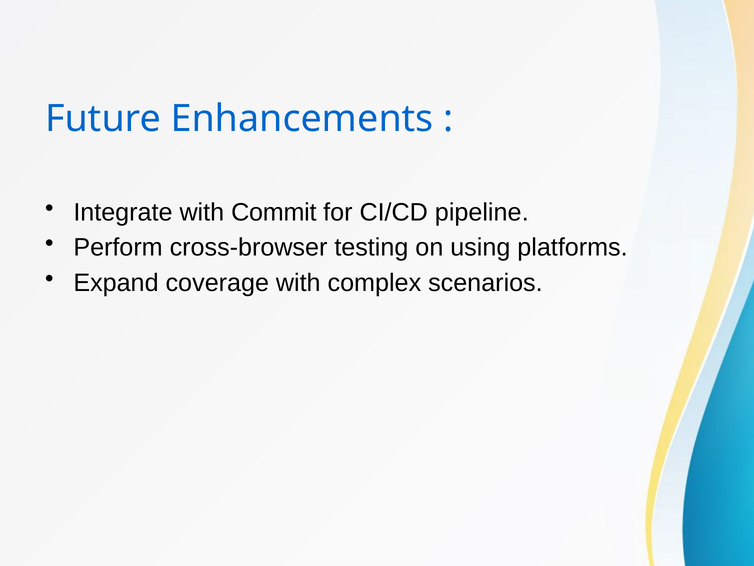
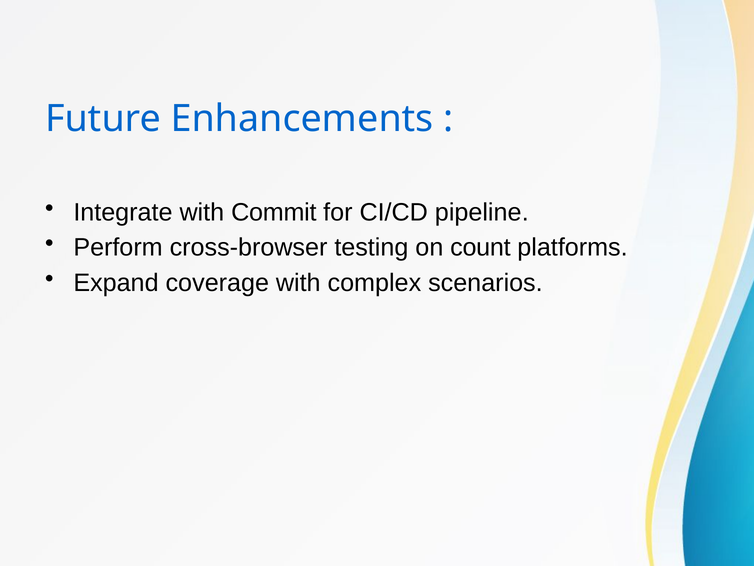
using: using -> count
